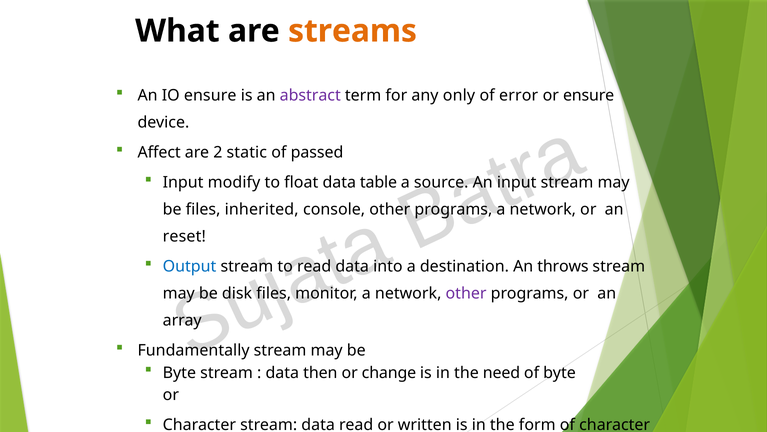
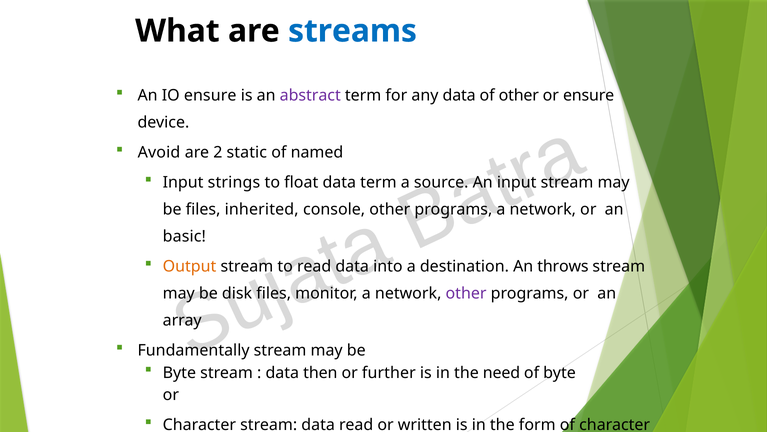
streams colour: orange -> blue
any only: only -> data
of error: error -> other
Affect: Affect -> Avoid
passed: passed -> named
modify: modify -> strings
data table: table -> term
reset: reset -> basic
Output colour: blue -> orange
change: change -> further
